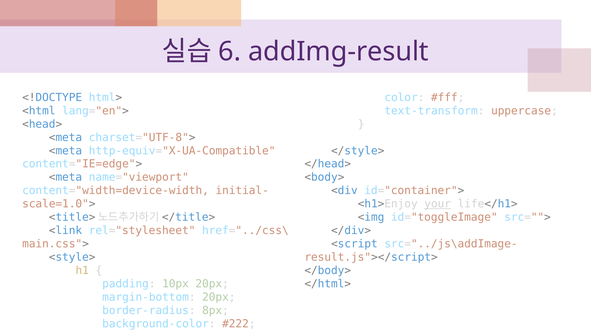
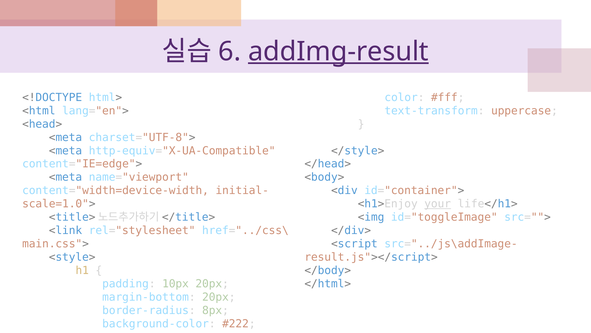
addImg-result underline: none -> present
